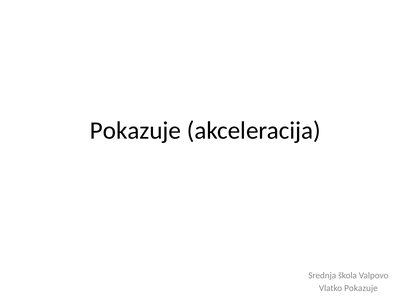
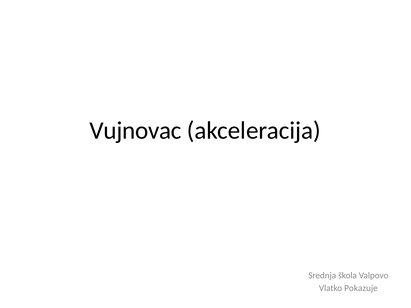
Pokazuje at (135, 131): Pokazuje -> Vujnovac
